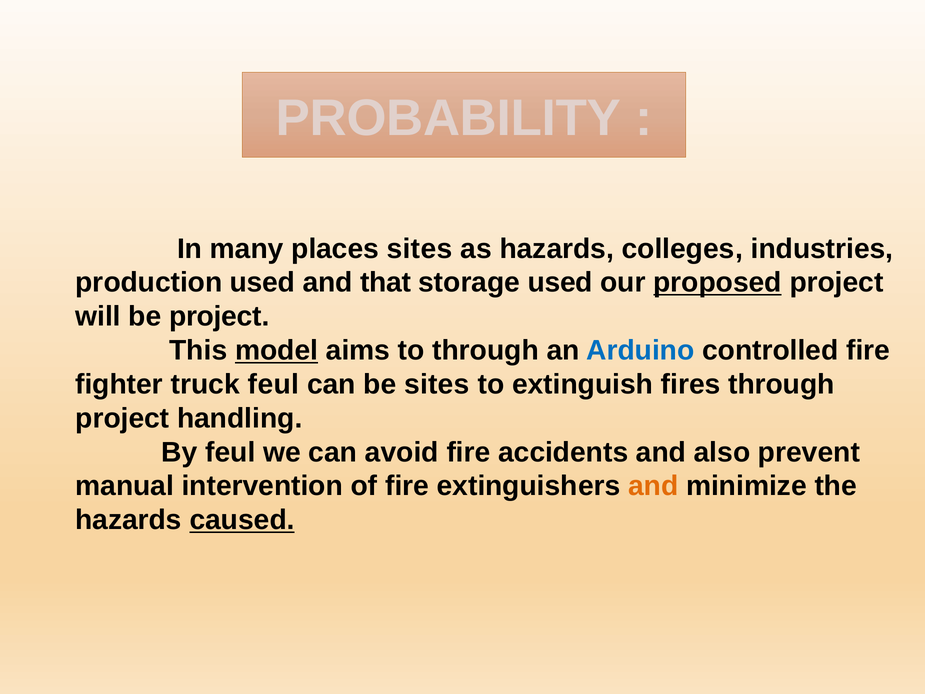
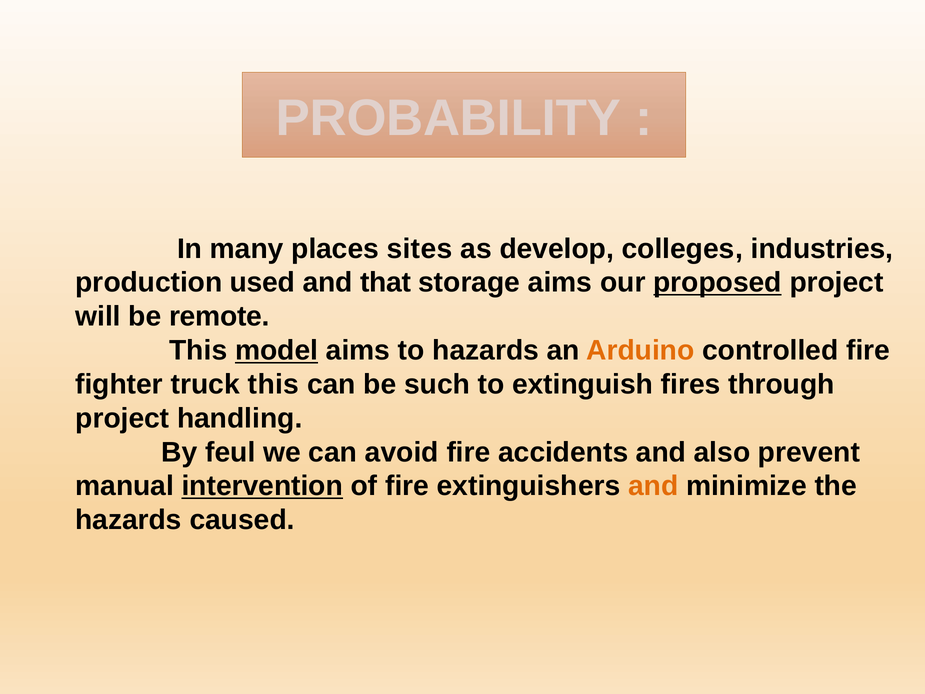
as hazards: hazards -> develop
storage used: used -> aims
be project: project -> remote
to through: through -> hazards
Arduino colour: blue -> orange
truck feul: feul -> this
be sites: sites -> such
intervention underline: none -> present
caused underline: present -> none
